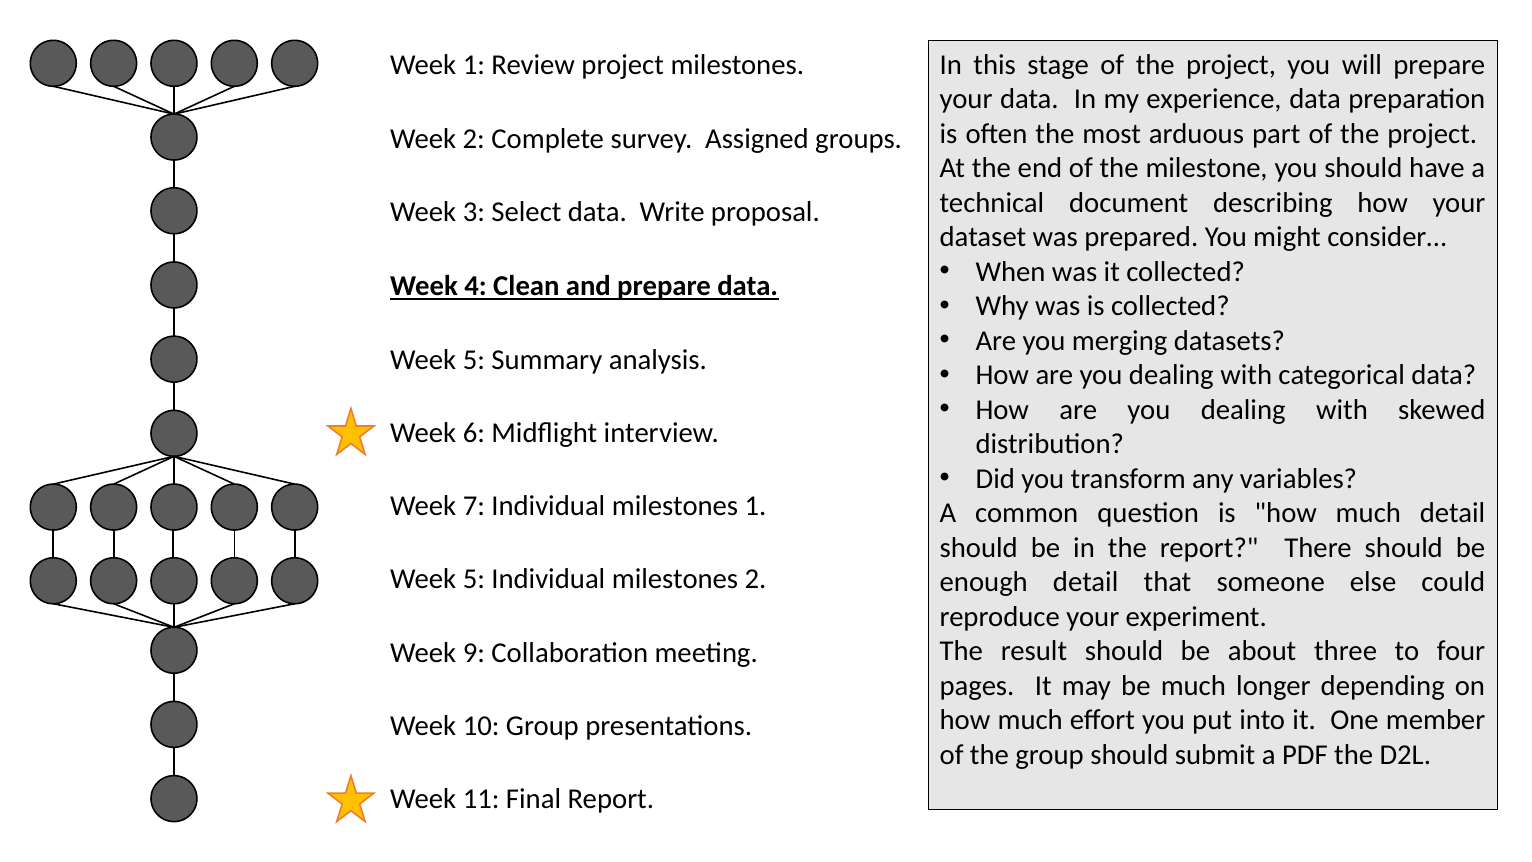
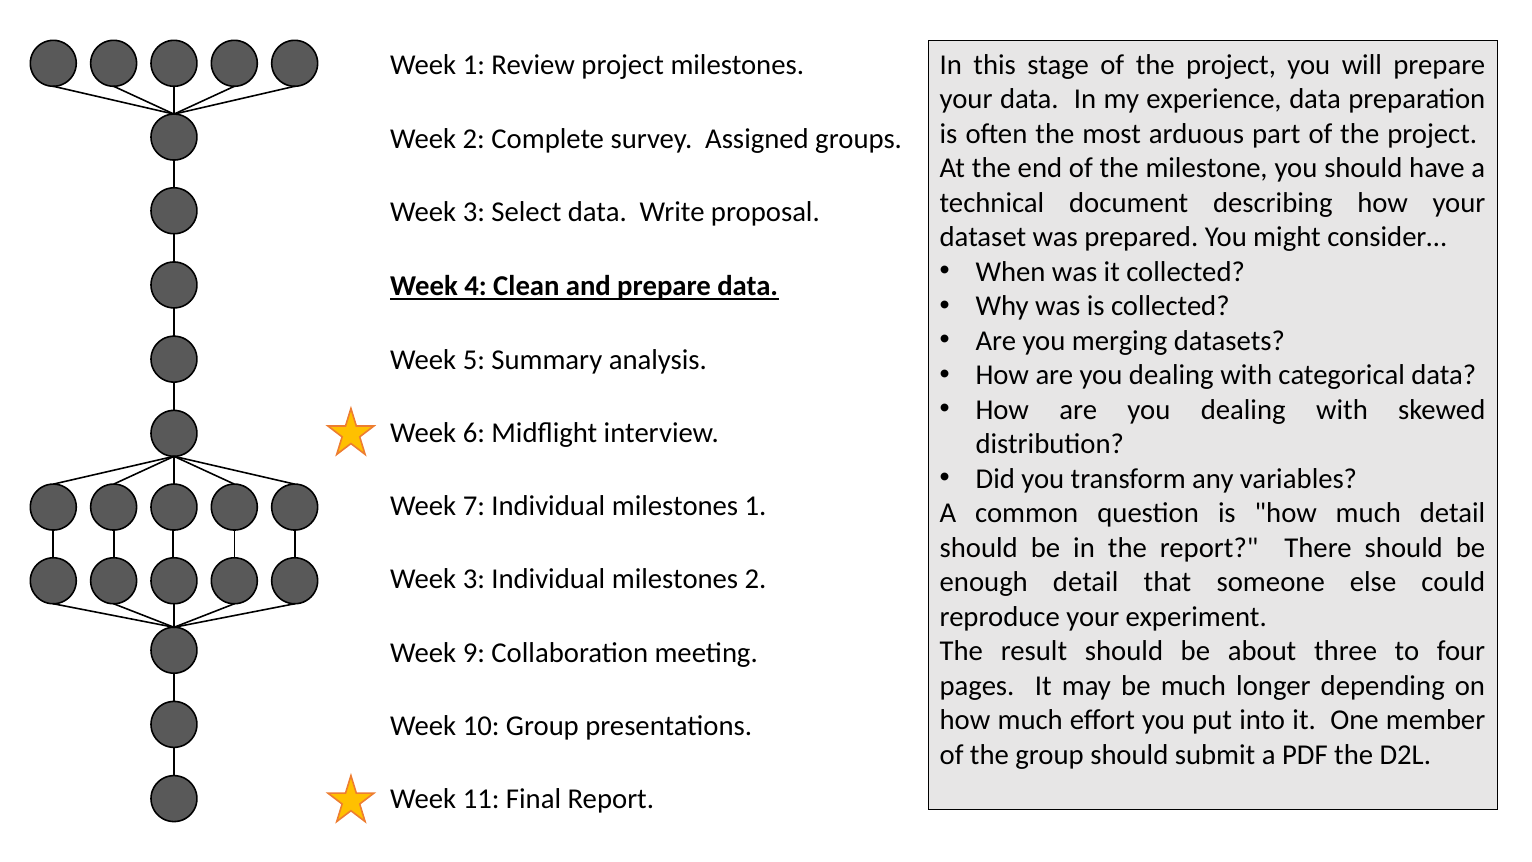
5 at (474, 579): 5 -> 3
